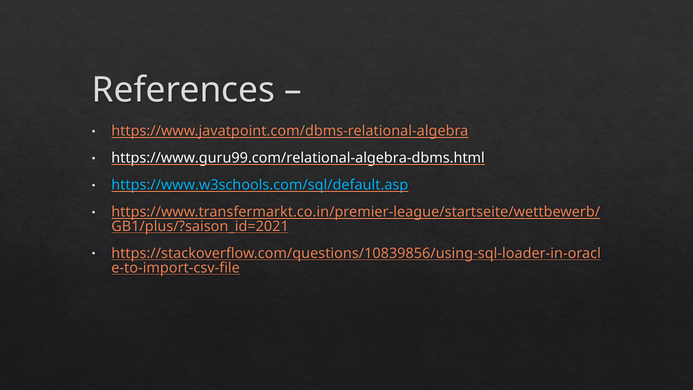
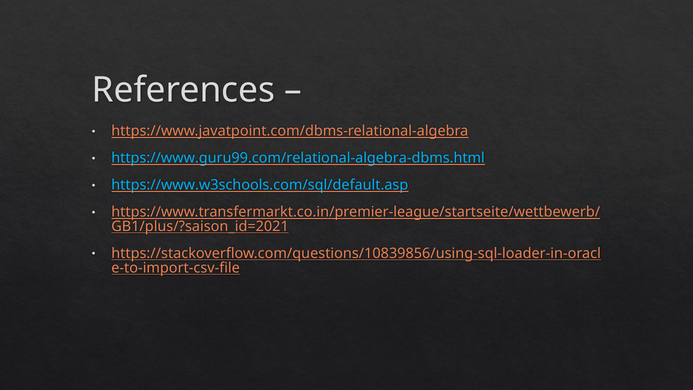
https://www.guru99.com/relational-algebra-dbms.html colour: white -> light blue
